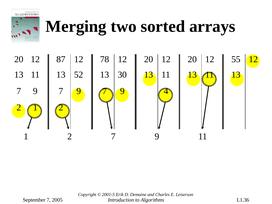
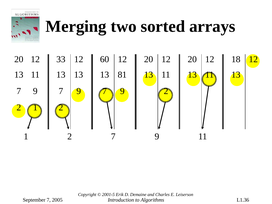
87: 87 -> 33
78: 78 -> 60
55: 55 -> 18
11 13 52: 52 -> 13
30: 30 -> 81
9 4: 4 -> 2
